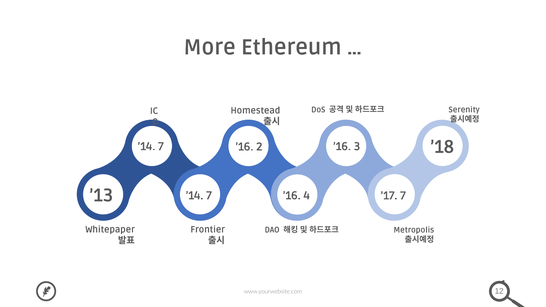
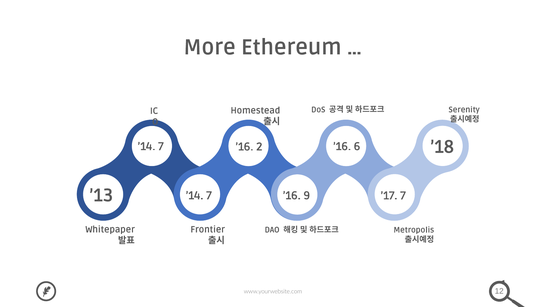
3: 3 -> 6
4: 4 -> 9
